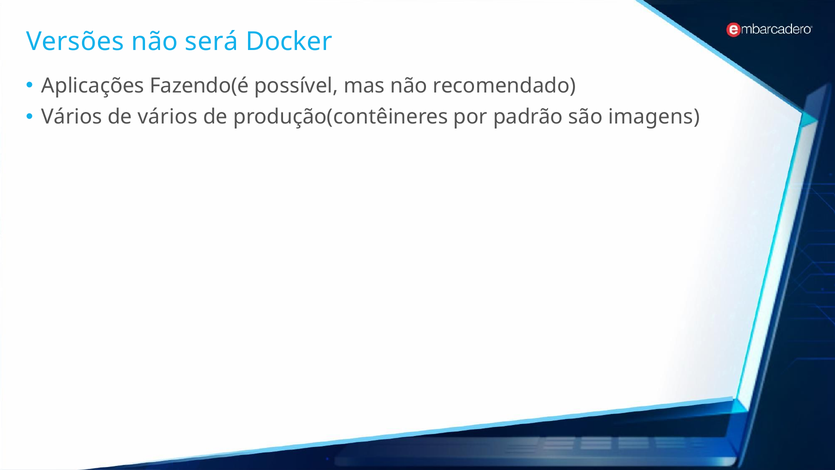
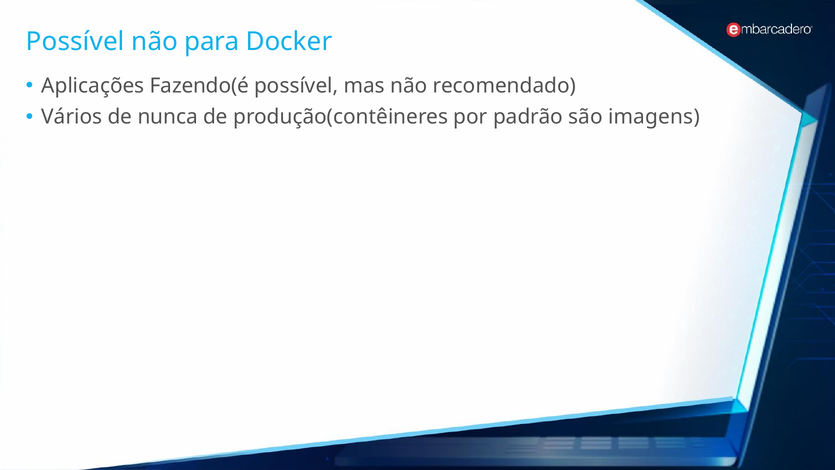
Versões at (75, 42): Versões -> Possível
será: será -> para
de vários: vários -> nunca
